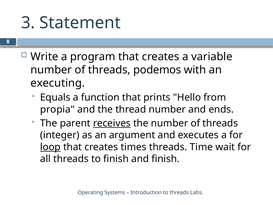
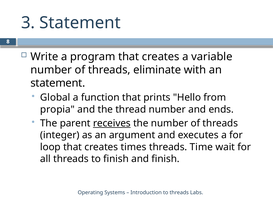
podemos: podemos -> eliminate
executing at (58, 83): executing -> statement
Equals: Equals -> Global
loop underline: present -> none
